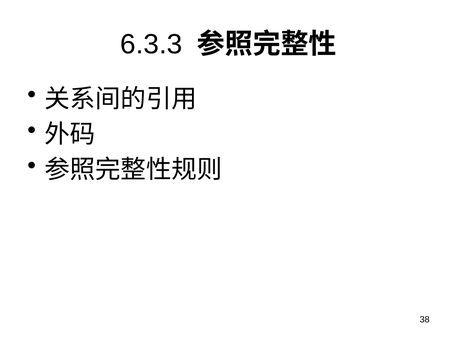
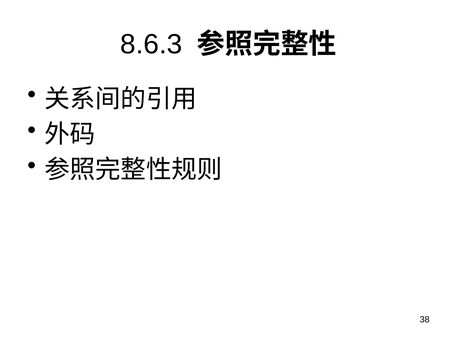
6.3.3: 6.3.3 -> 8.6.3
